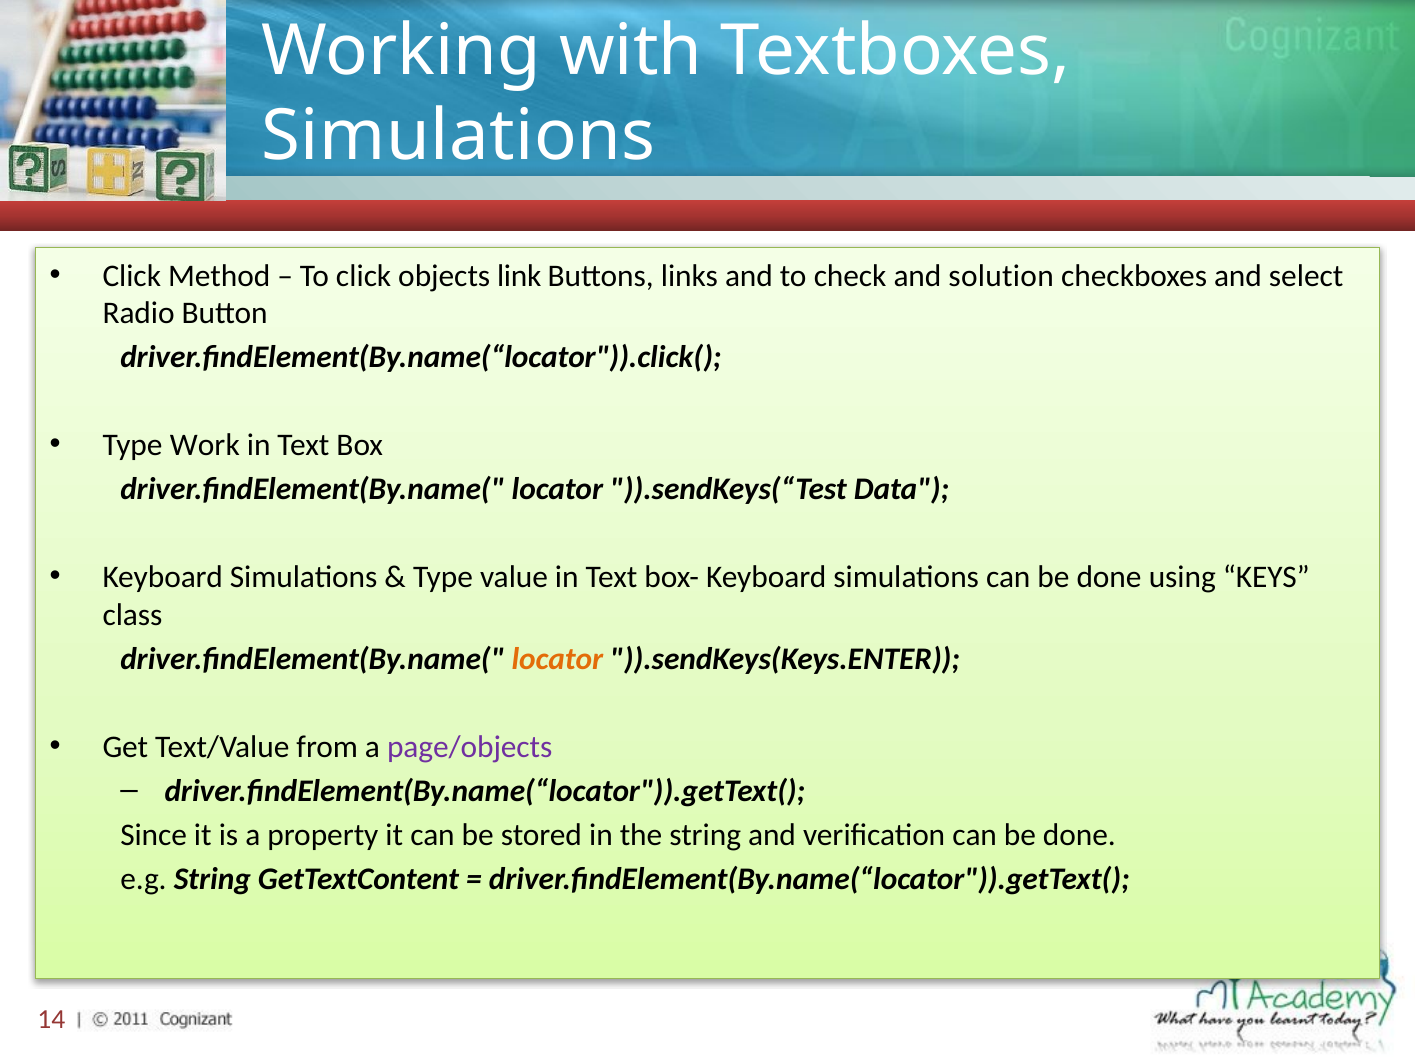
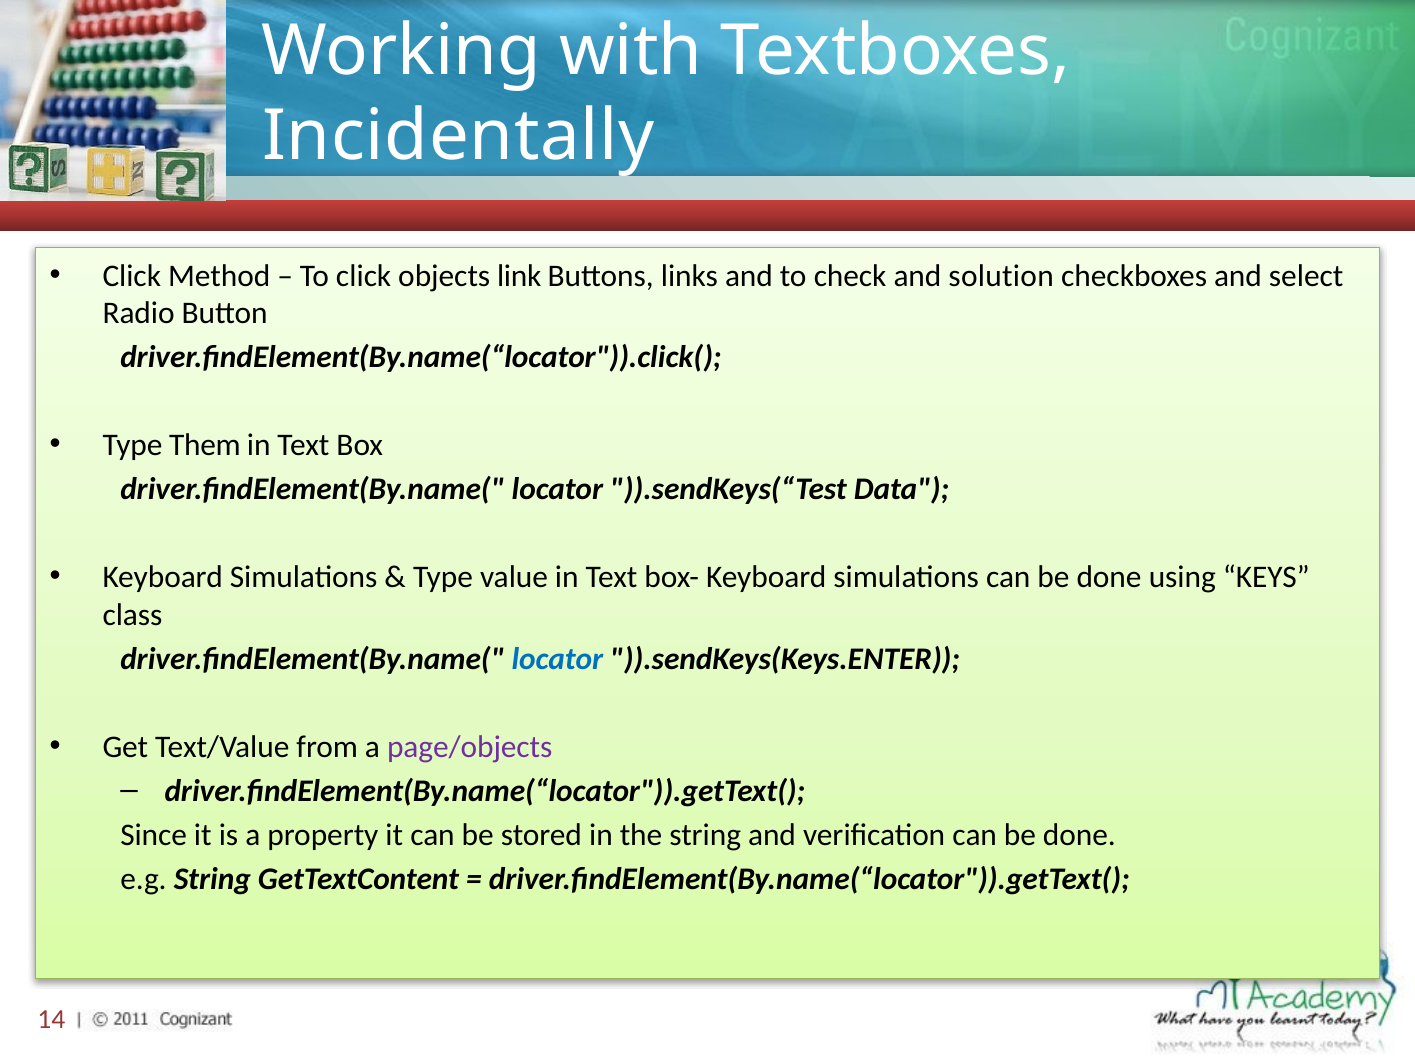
Simulations at (459, 136): Simulations -> Incidentally
Work: Work -> Them
locator at (557, 659) colour: orange -> blue
